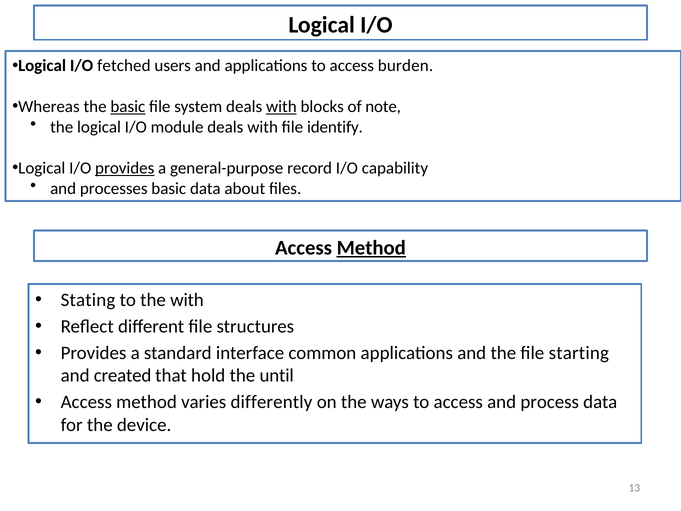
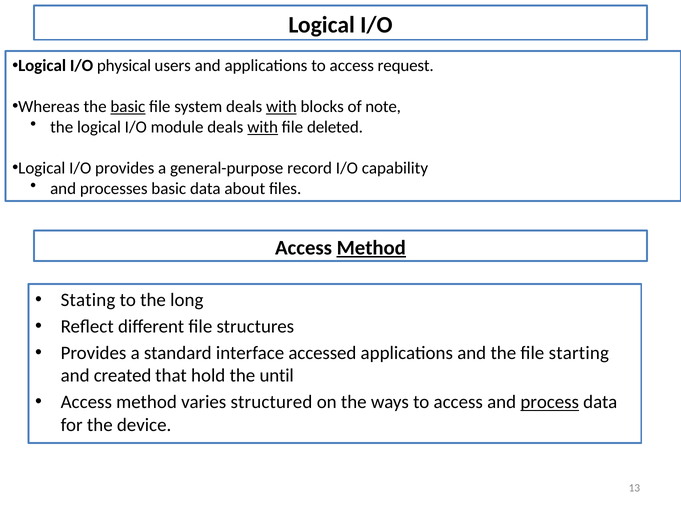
fetched: fetched -> physical
burden: burden -> request
with at (263, 127) underline: none -> present
identify: identify -> deleted
provides at (125, 168) underline: present -> none
the with: with -> long
common: common -> accessed
differently: differently -> structured
process underline: none -> present
